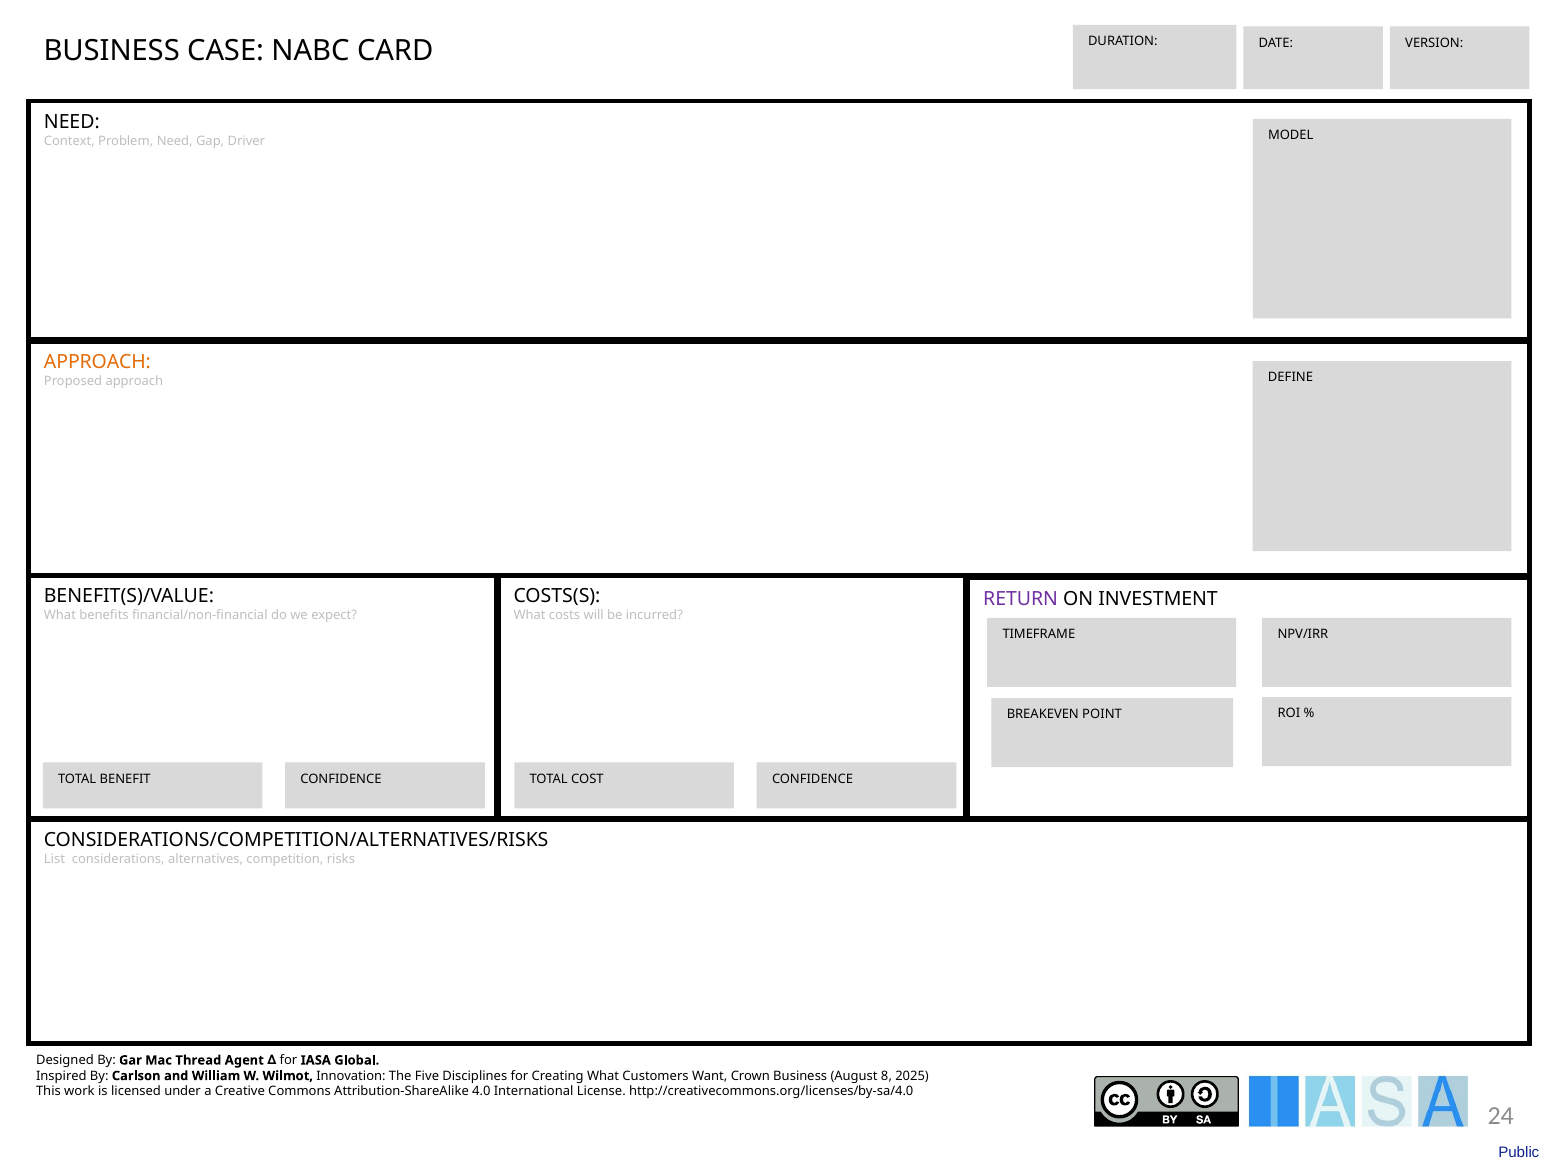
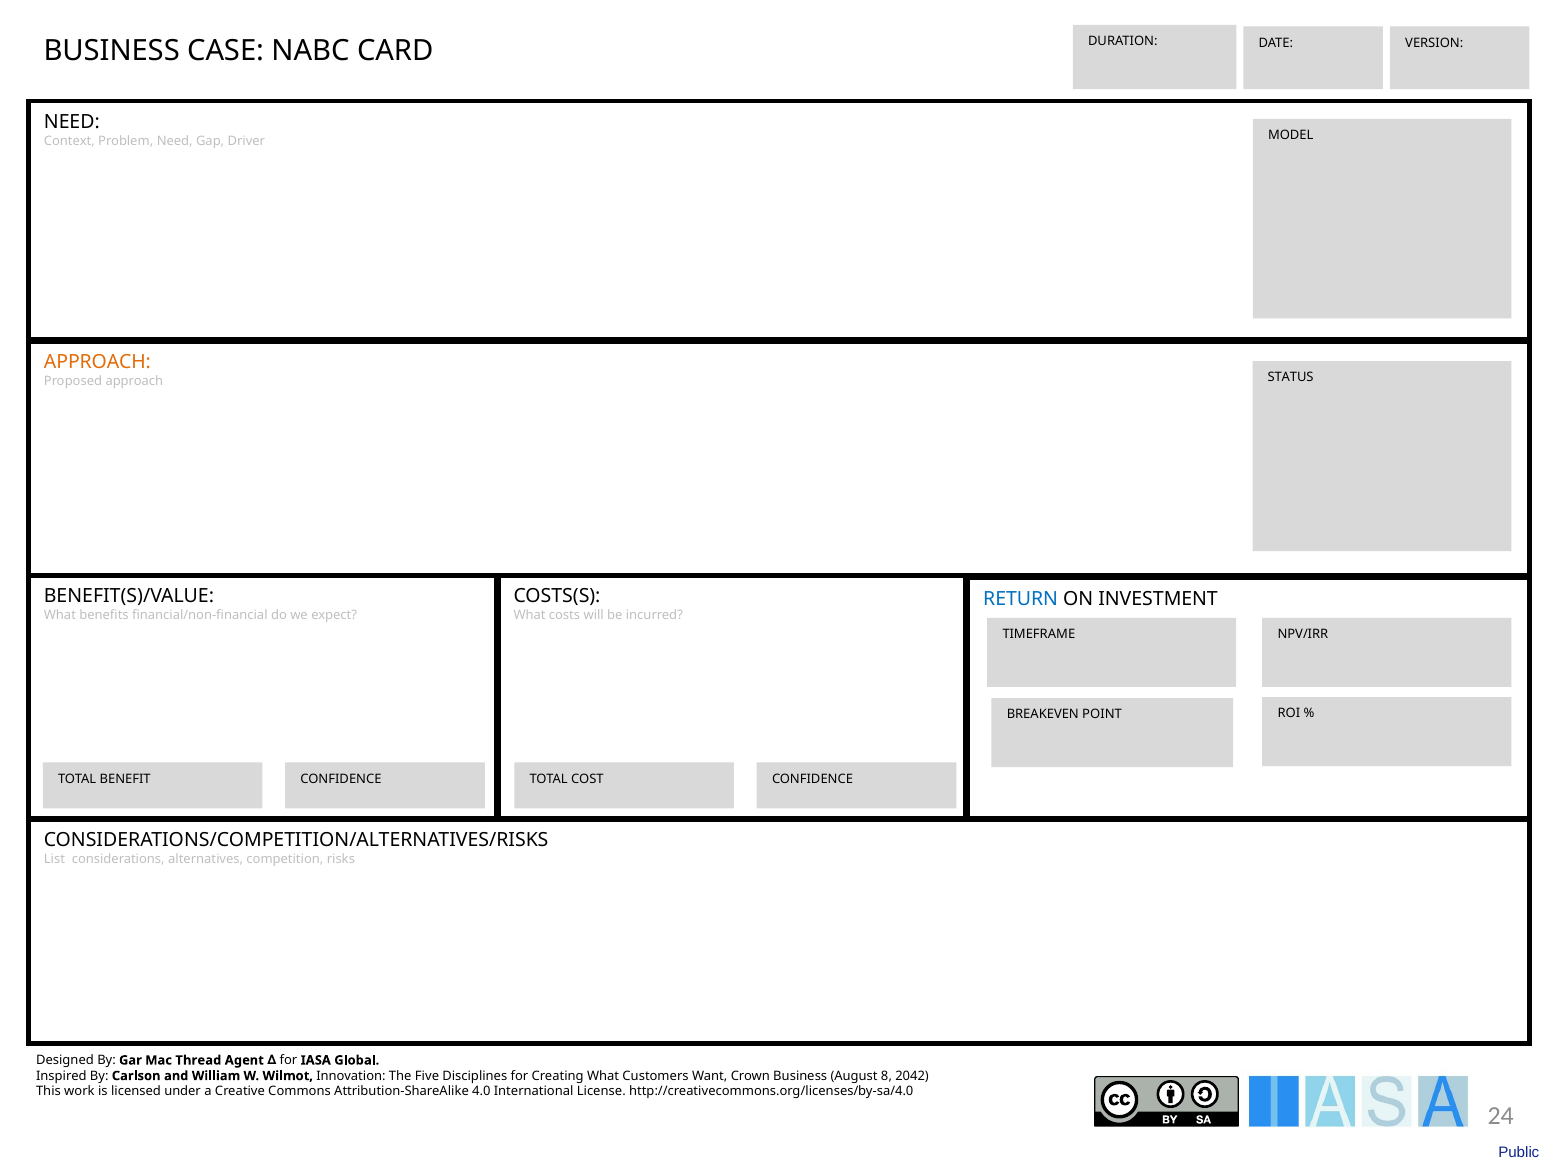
DEFINE: DEFINE -> STATUS
RETURN colour: purple -> blue
2025: 2025 -> 2042
